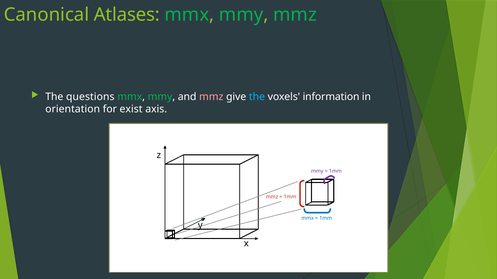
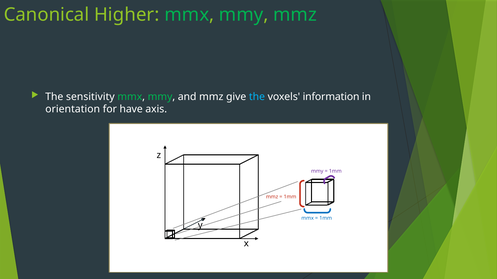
Atlases: Atlases -> Higher
questions: questions -> sensitivity
mmz at (211, 97) colour: pink -> white
exist: exist -> have
